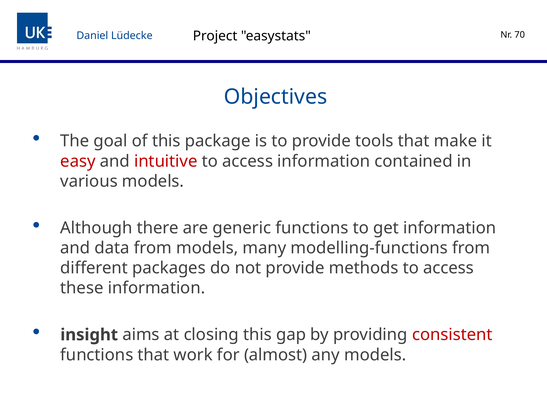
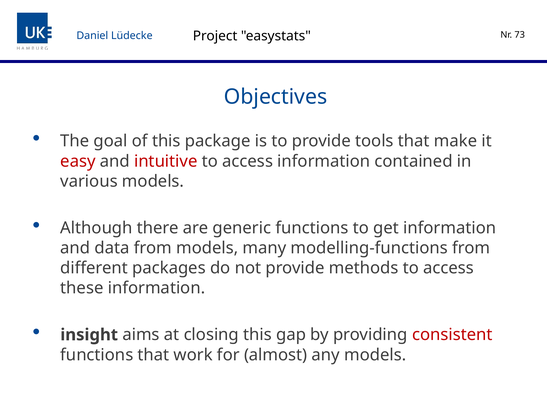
70: 70 -> 73
